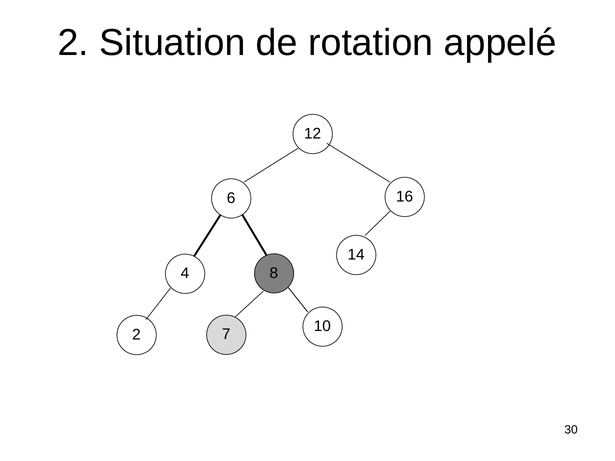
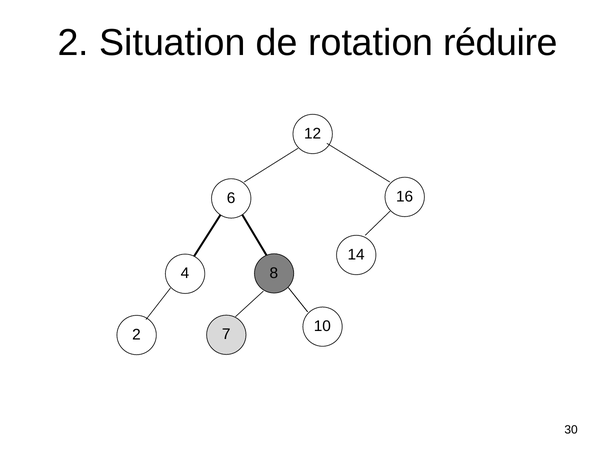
appelé: appelé -> réduire
